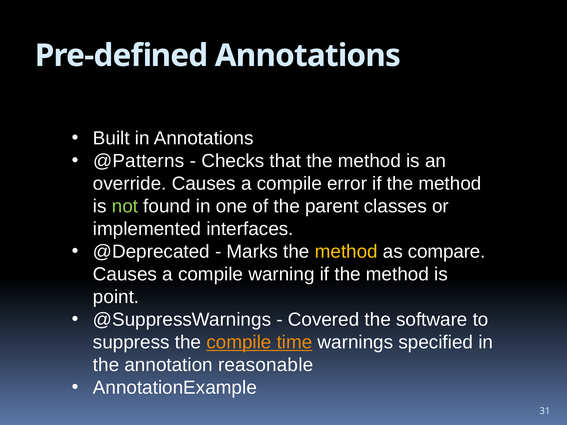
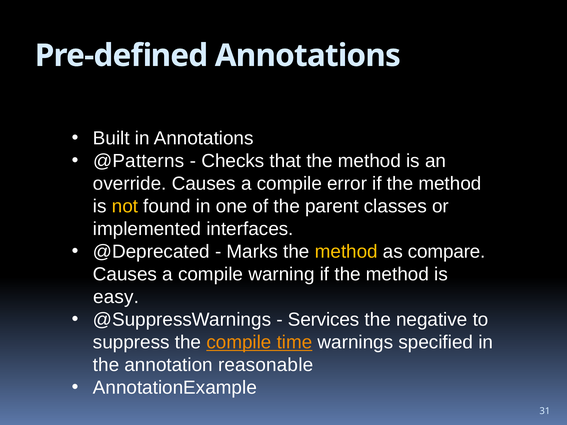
not colour: light green -> yellow
point: point -> easy
Covered: Covered -> Services
software: software -> negative
